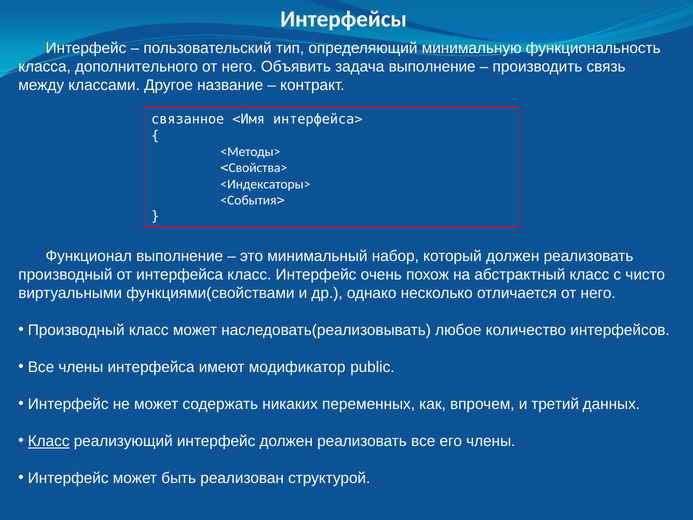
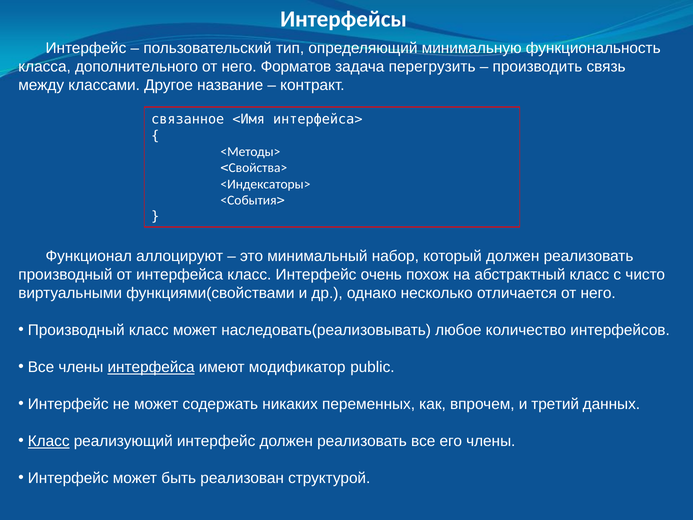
Объявить: Объявить -> Форматов
задача выполнение: выполнение -> перегрузить
Функционал выполнение: выполнение -> аллоцируют
интерфейса at (151, 367) underline: none -> present
